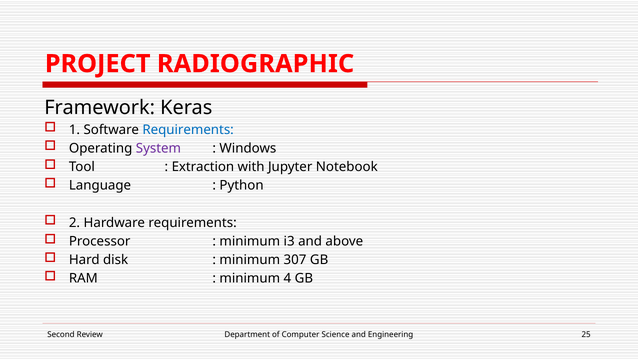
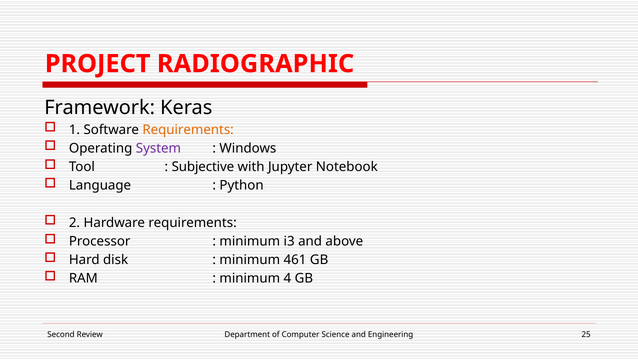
Requirements at (188, 130) colour: blue -> orange
Extraction: Extraction -> Subjective
307: 307 -> 461
